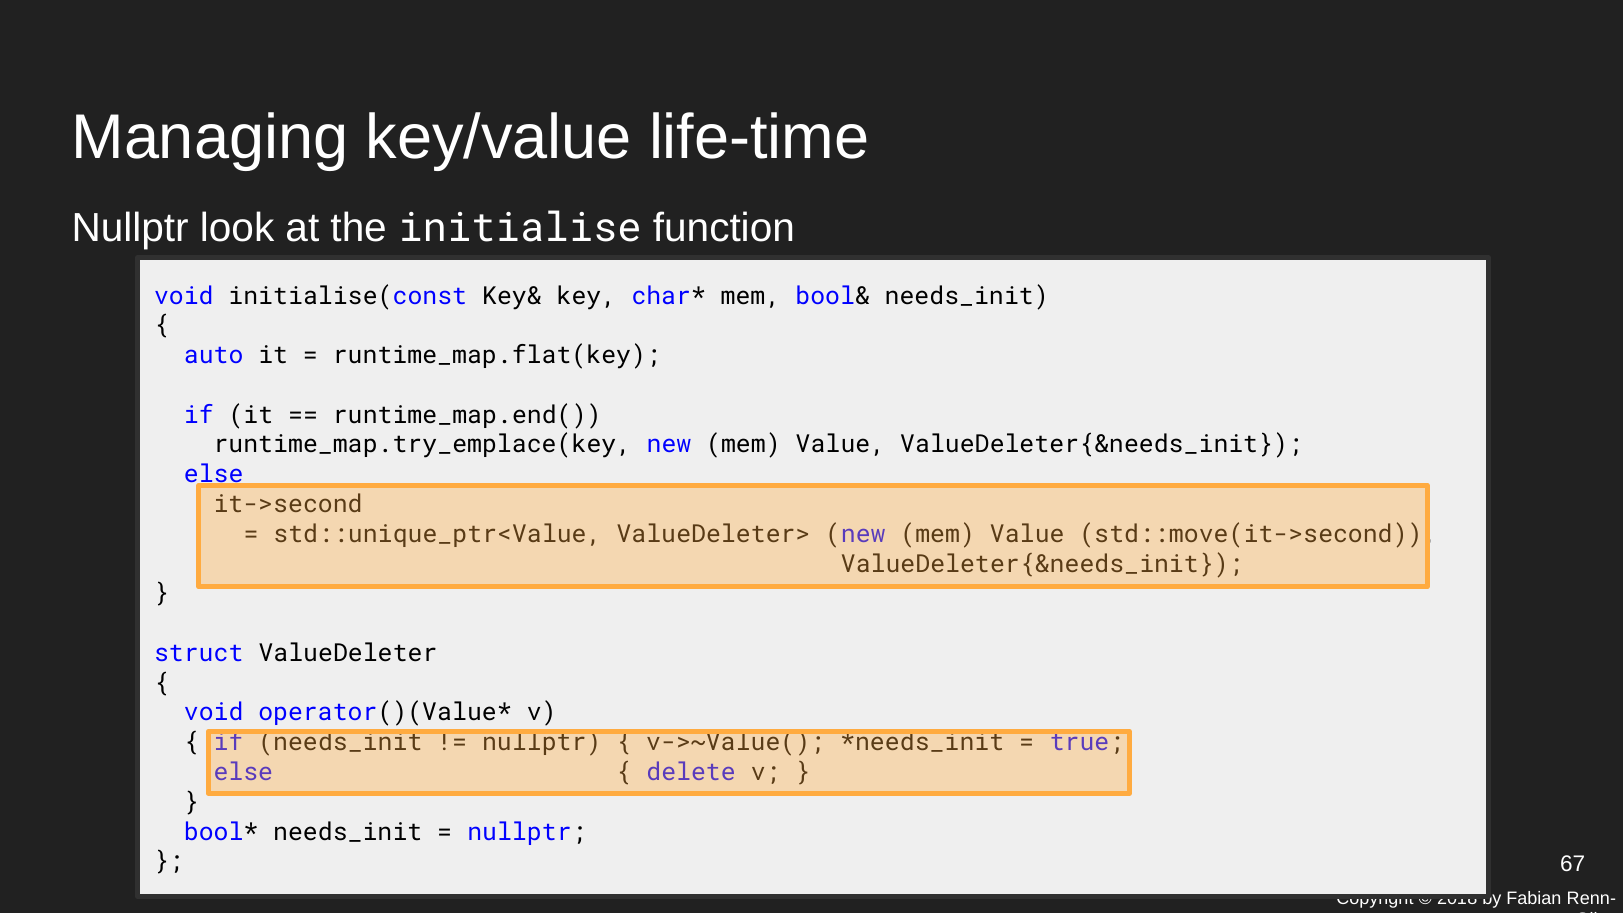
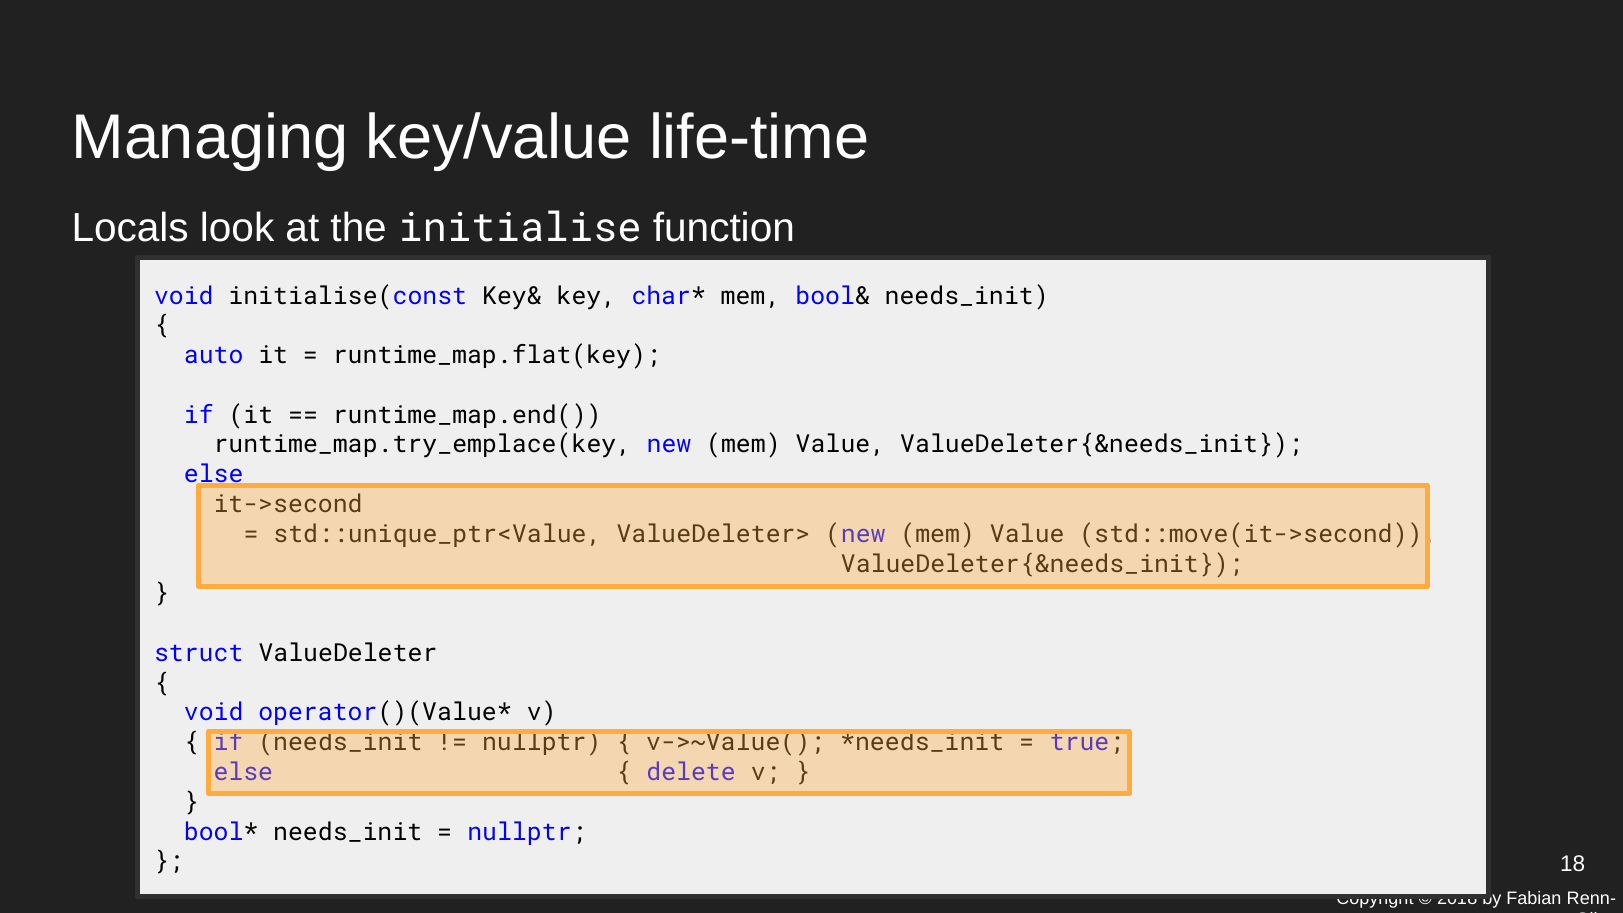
Nullptr at (130, 228): Nullptr -> Locals
67: 67 -> 18
